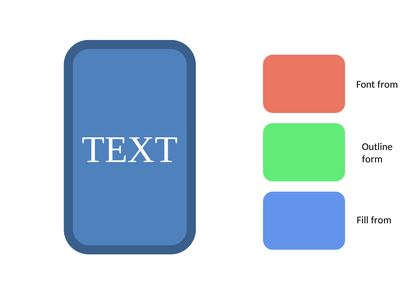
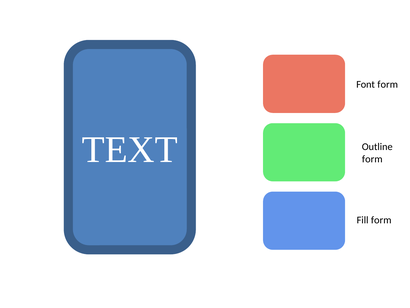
Font from: from -> form
Fill from: from -> form
